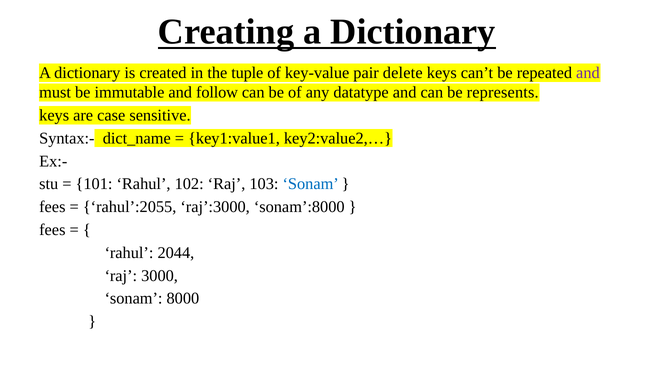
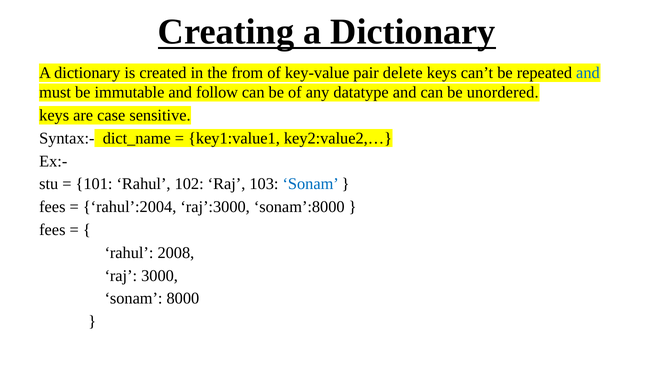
tuple: tuple -> from
and at (588, 73) colour: purple -> blue
represents: represents -> unordered
rahul’:2055: rahul’:2055 -> rahul’:2004
2044: 2044 -> 2008
